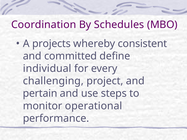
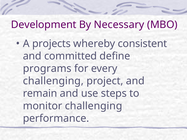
Coordination: Coordination -> Development
Schedules: Schedules -> Necessary
individual: individual -> programs
pertain: pertain -> remain
monitor operational: operational -> challenging
